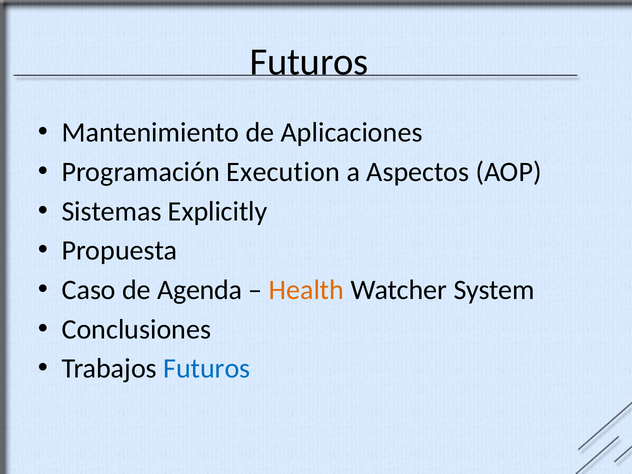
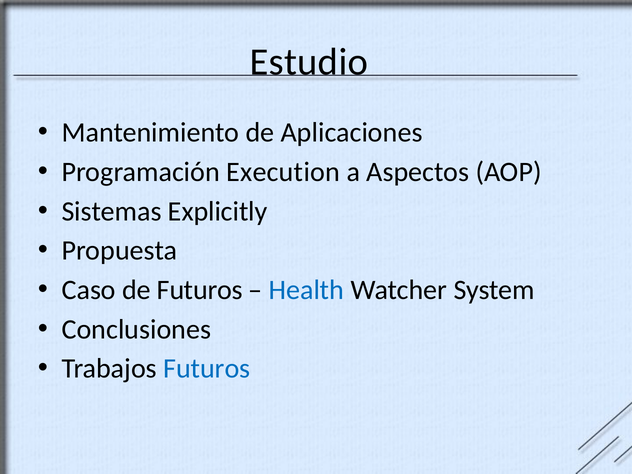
Futuros at (309, 62): Futuros -> Estudio
de Agenda: Agenda -> Futuros
Health colour: orange -> blue
